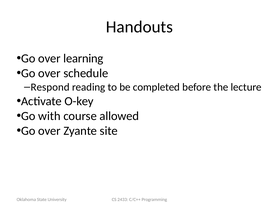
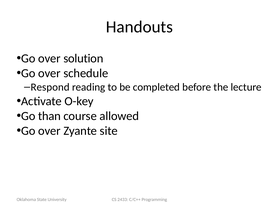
learning: learning -> solution
with: with -> than
